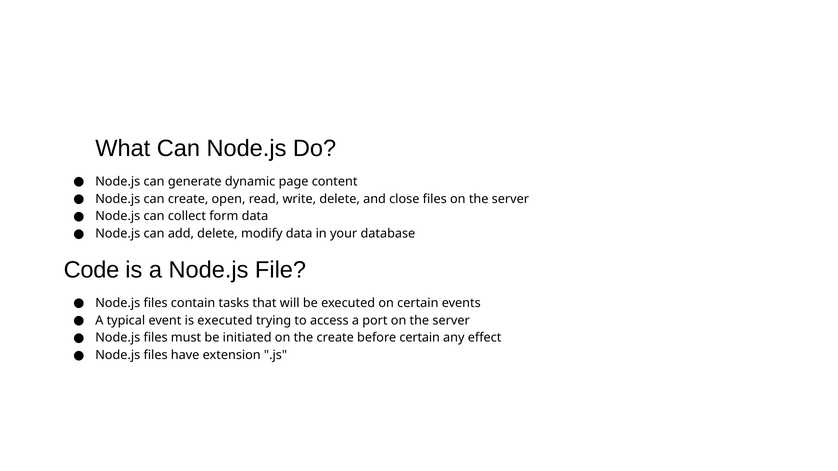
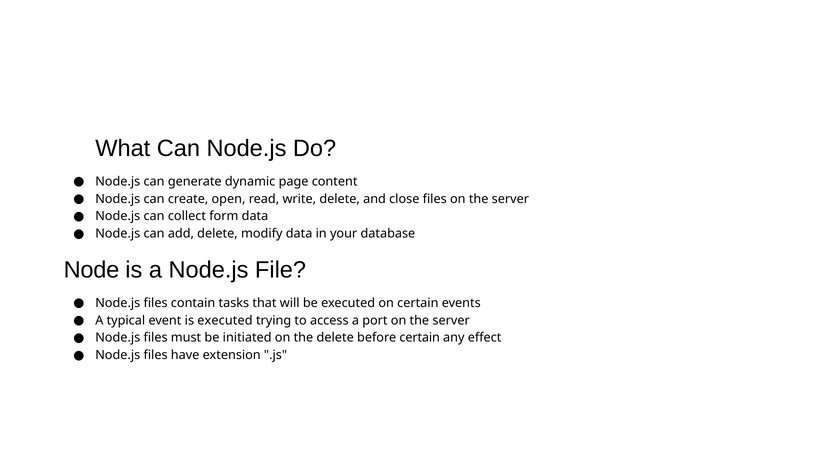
Code: Code -> Node
the create: create -> delete
